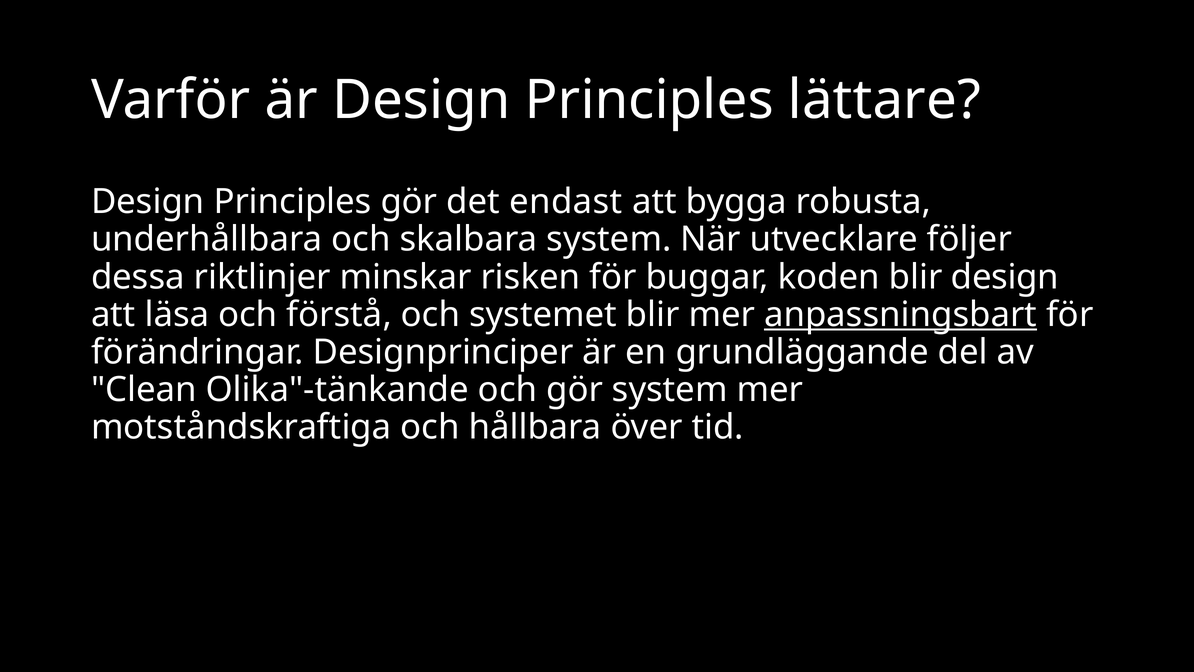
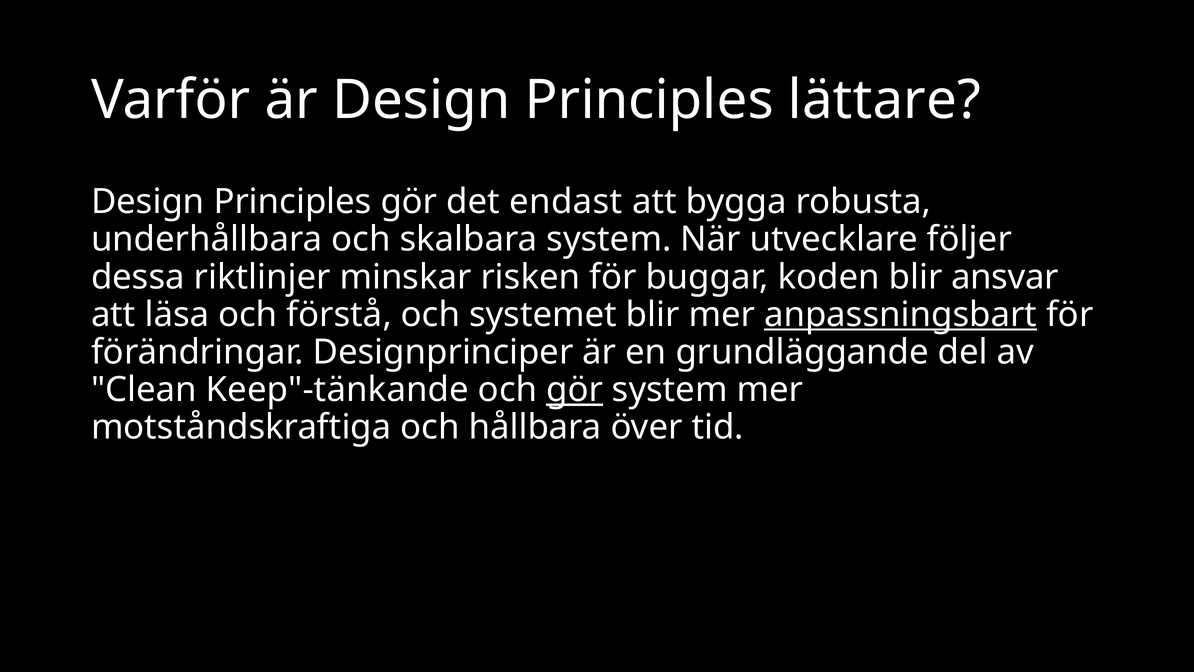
blir design: design -> ansvar
Olika"-tänkande: Olika"-tänkande -> Keep"-tänkande
gör at (575, 390) underline: none -> present
